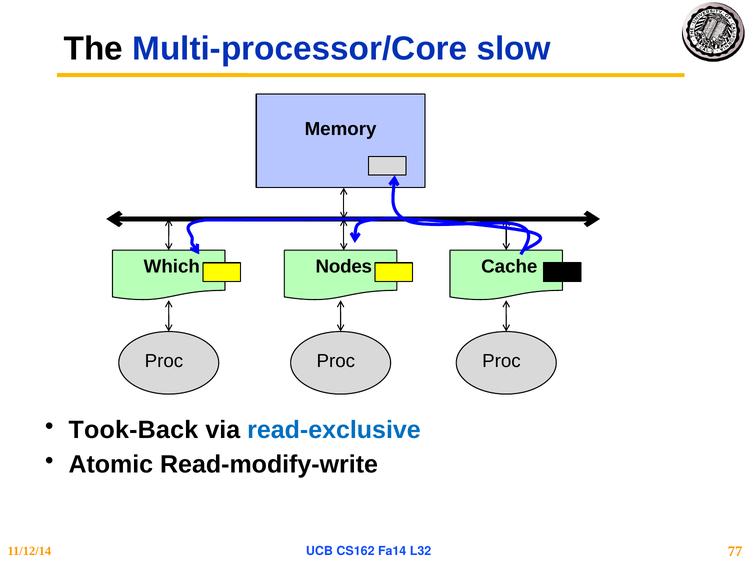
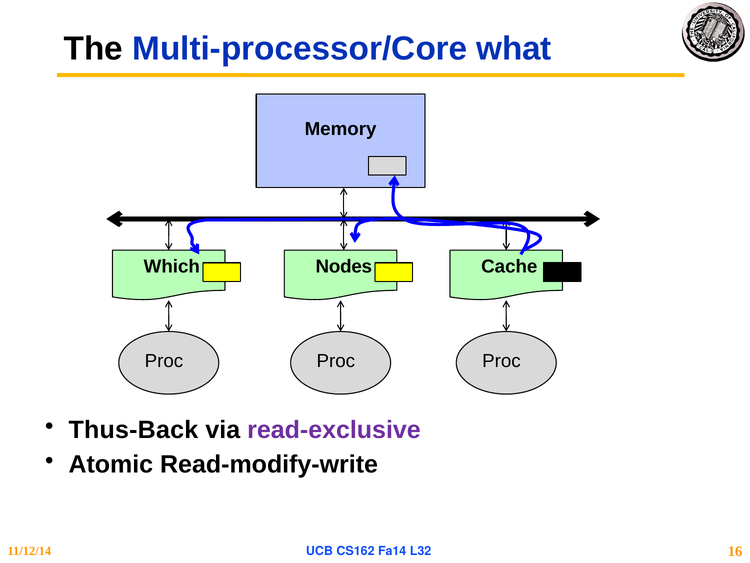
slow: slow -> what
Took-Back: Took-Back -> Thus-Back
read-exclusive colour: blue -> purple
77: 77 -> 16
